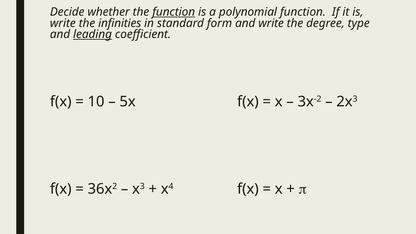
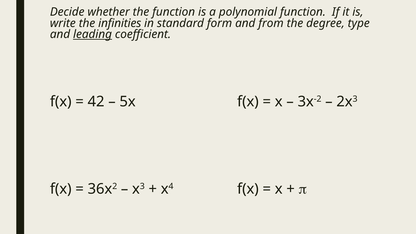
function at (174, 12) underline: present -> none
and write: write -> from
10: 10 -> 42
